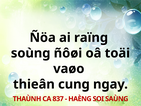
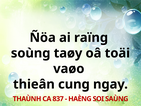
ñôøi: ñôøi -> taøy
